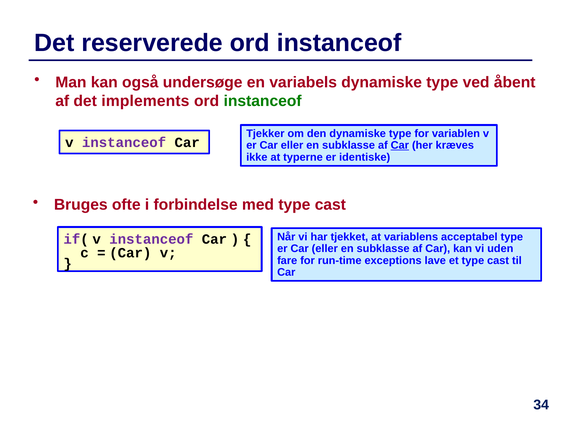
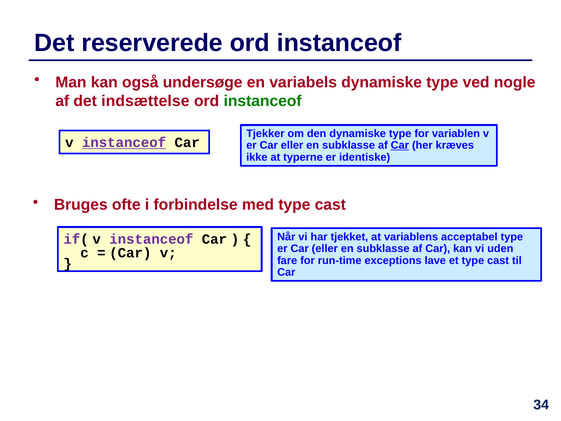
åbent: åbent -> nogle
implements: implements -> indsættelse
instanceof at (124, 143) underline: none -> present
